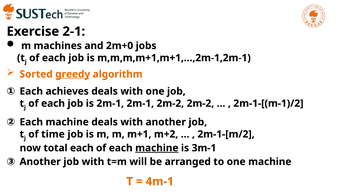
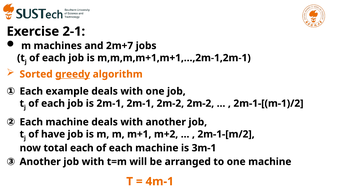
2m+0: 2m+0 -> 2m+7
achieves: achieves -> example
time: time -> have
machine at (157, 148) underline: present -> none
